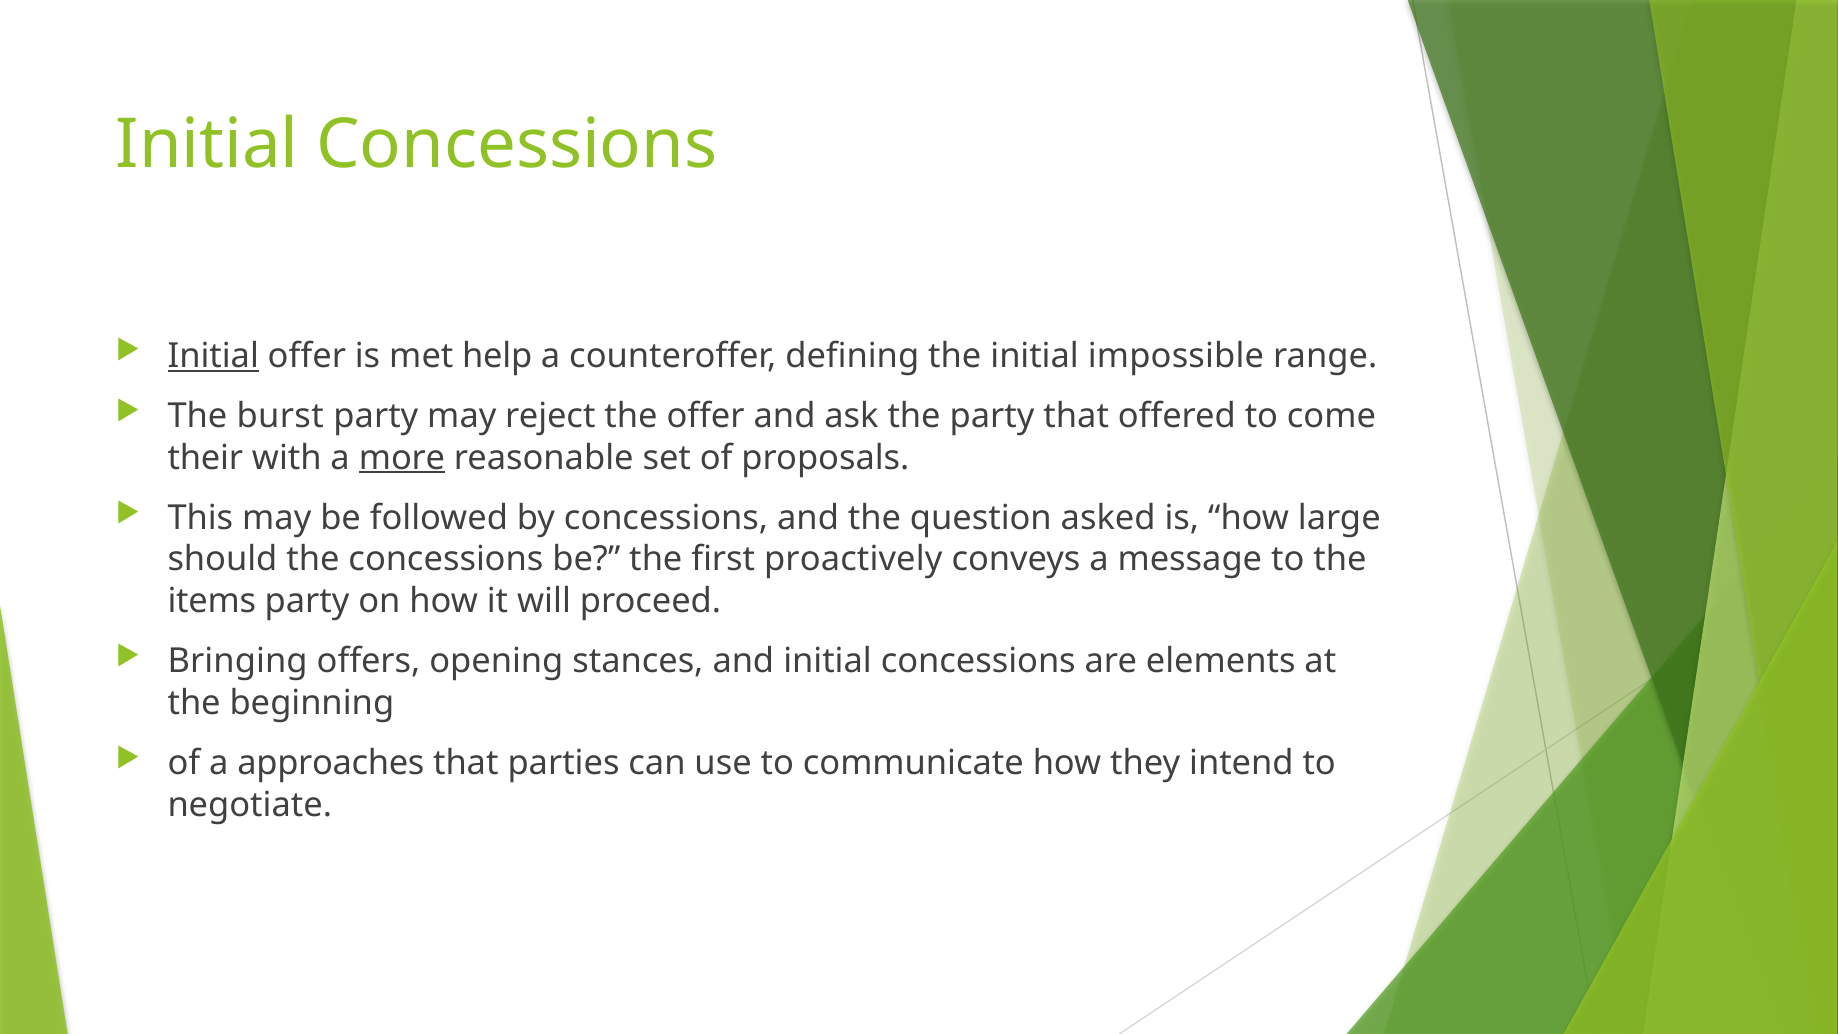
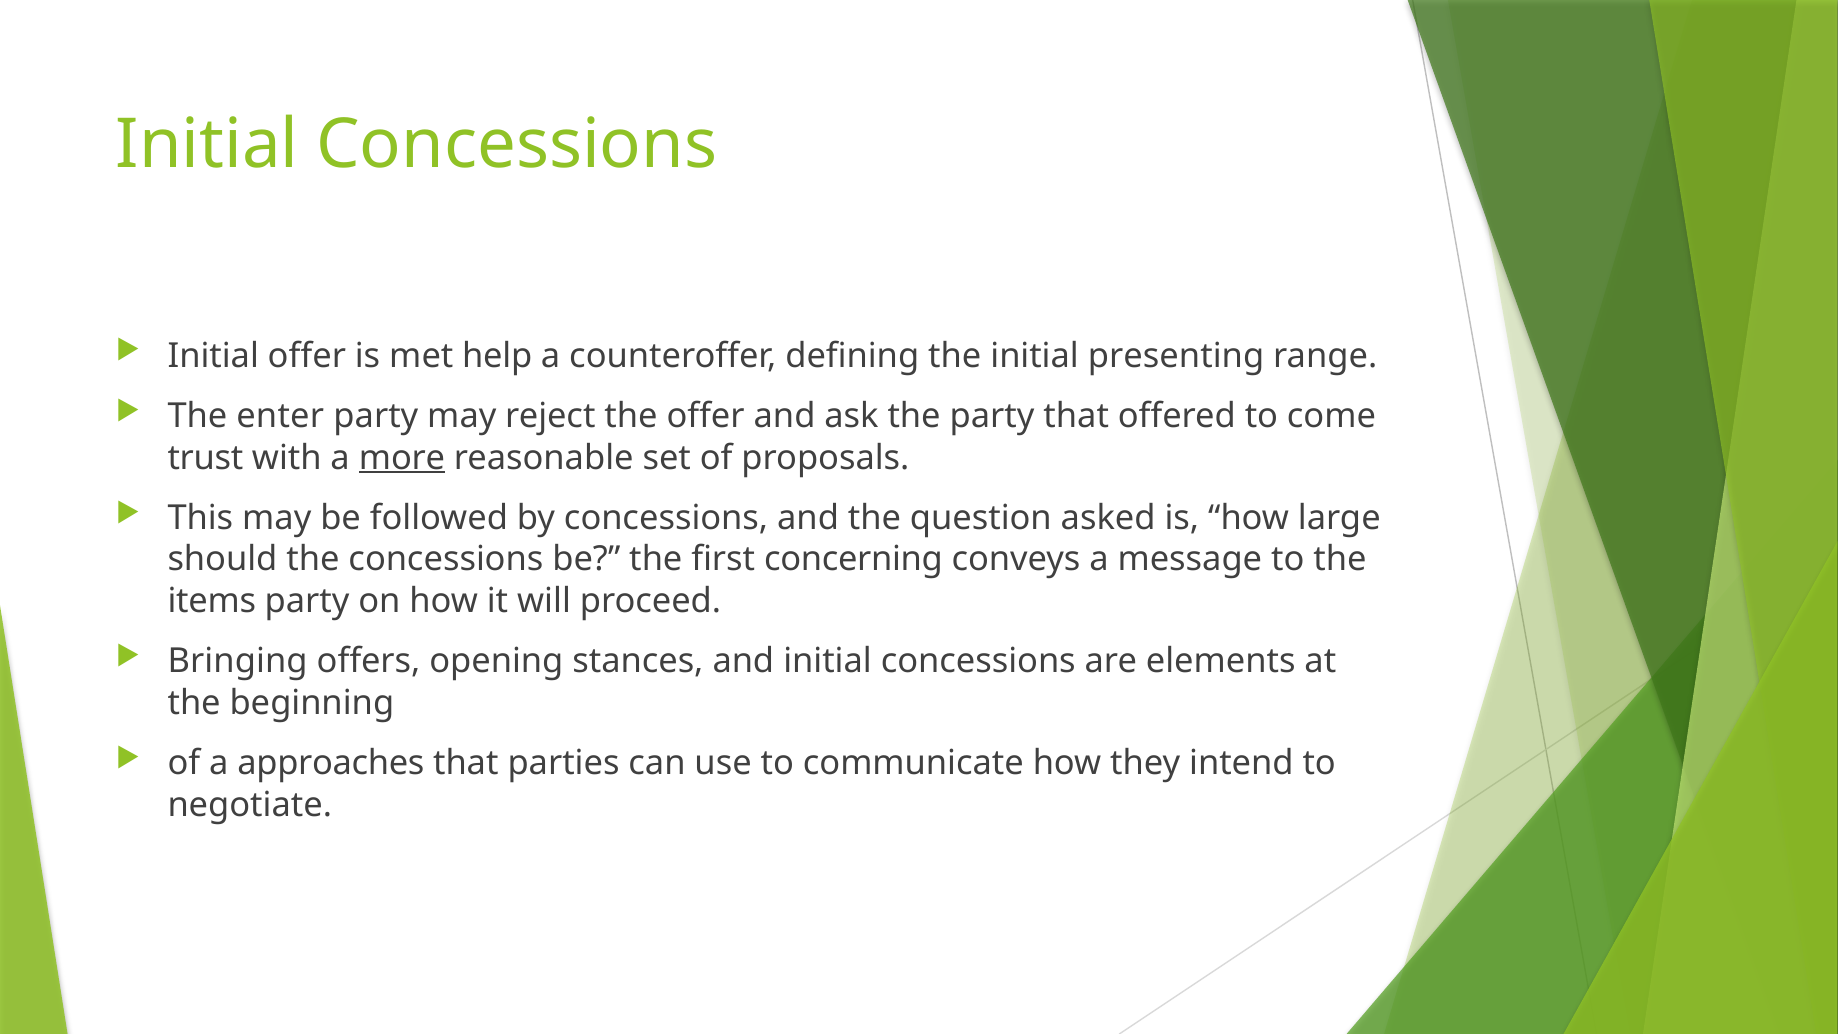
Initial at (213, 356) underline: present -> none
impossible: impossible -> presenting
burst: burst -> enter
their: their -> trust
proactively: proactively -> concerning
